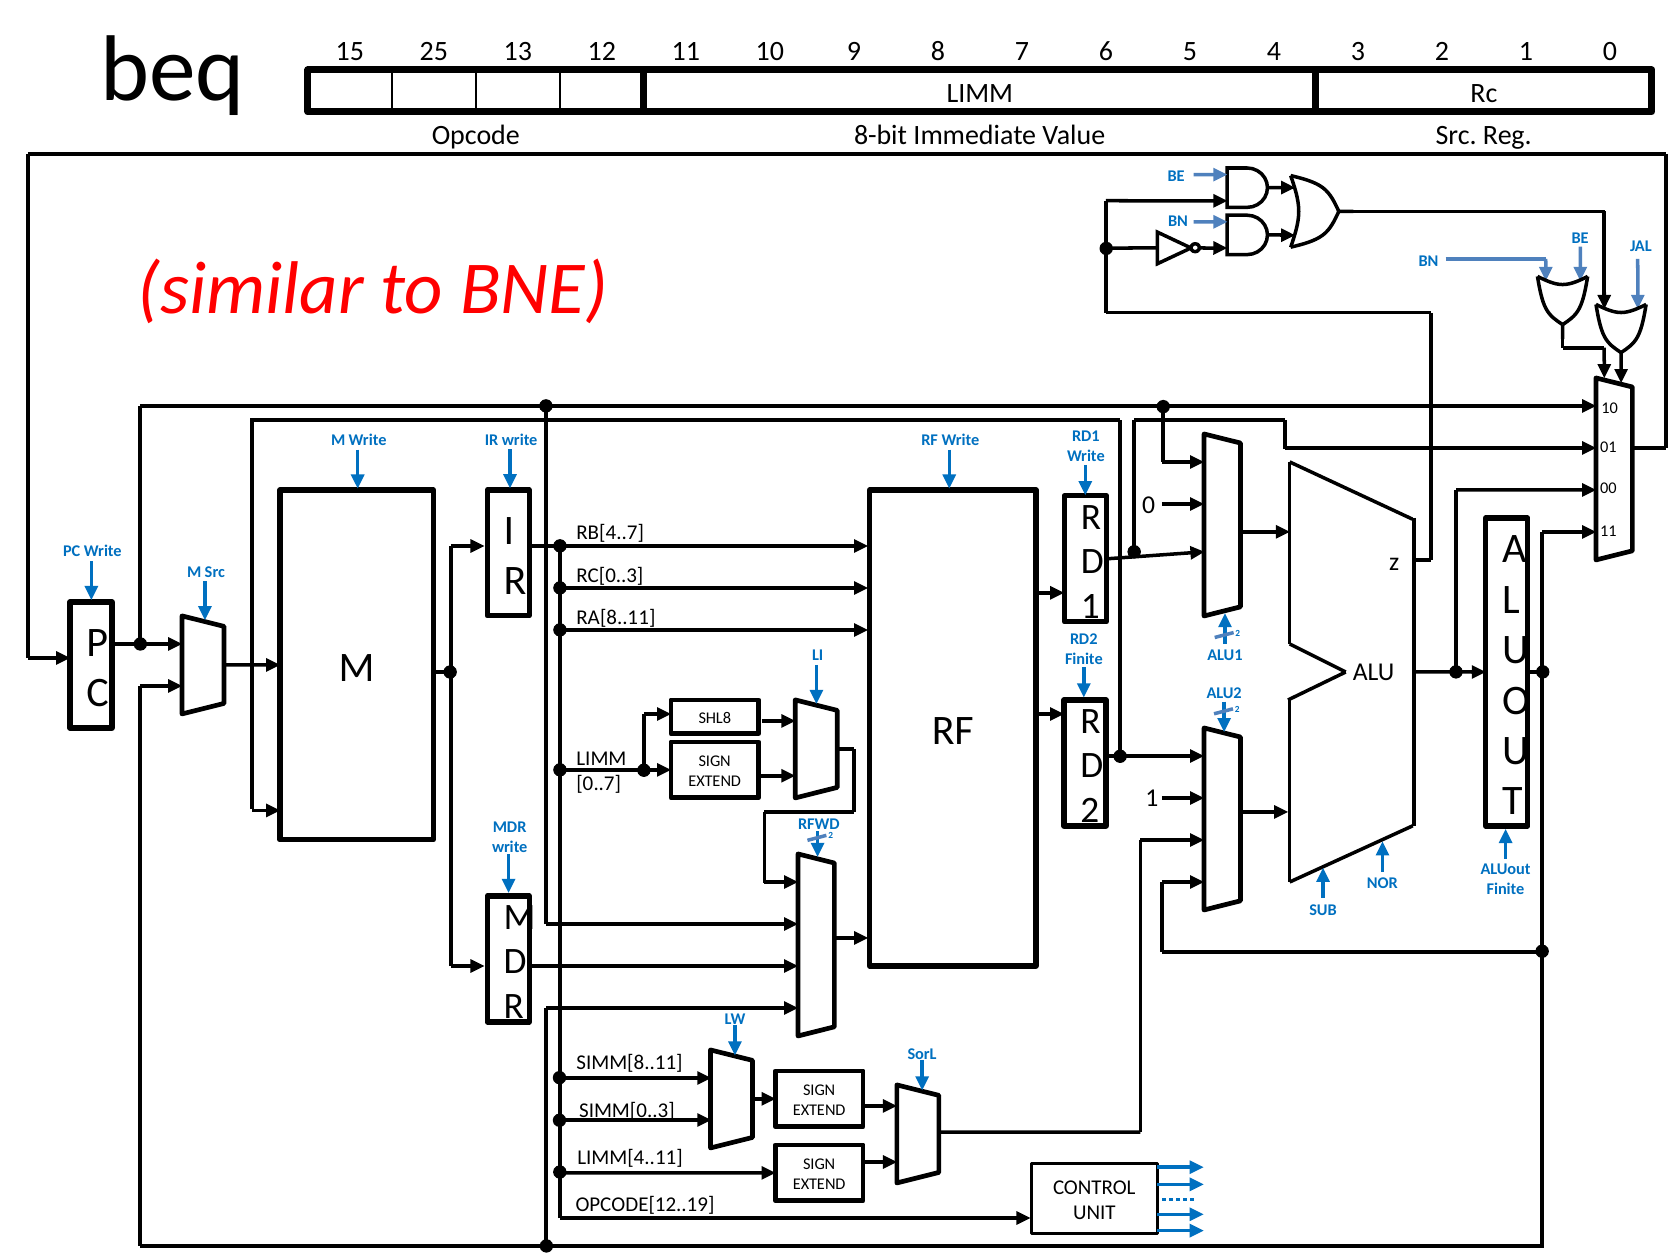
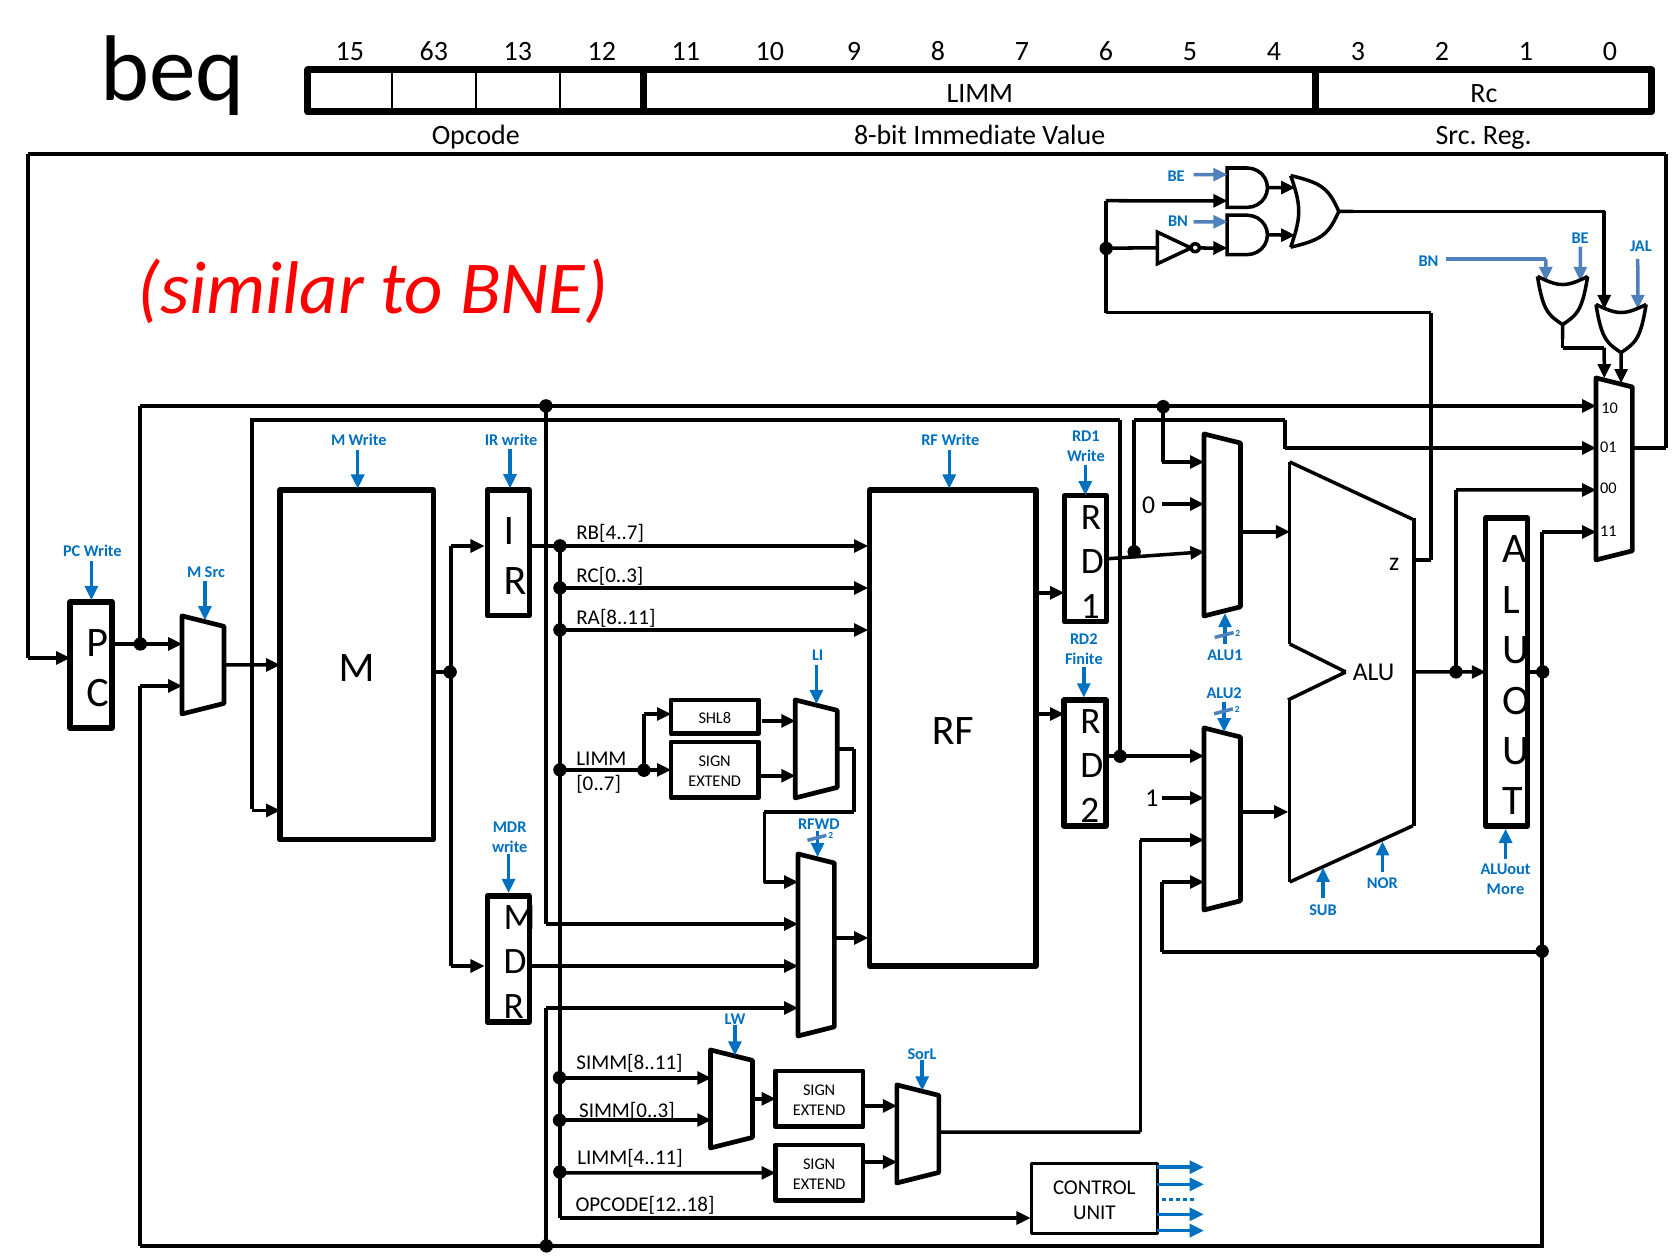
25: 25 -> 63
Finite at (1506, 889): Finite -> More
OPCODE[12..19: OPCODE[12..19 -> OPCODE[12..18
